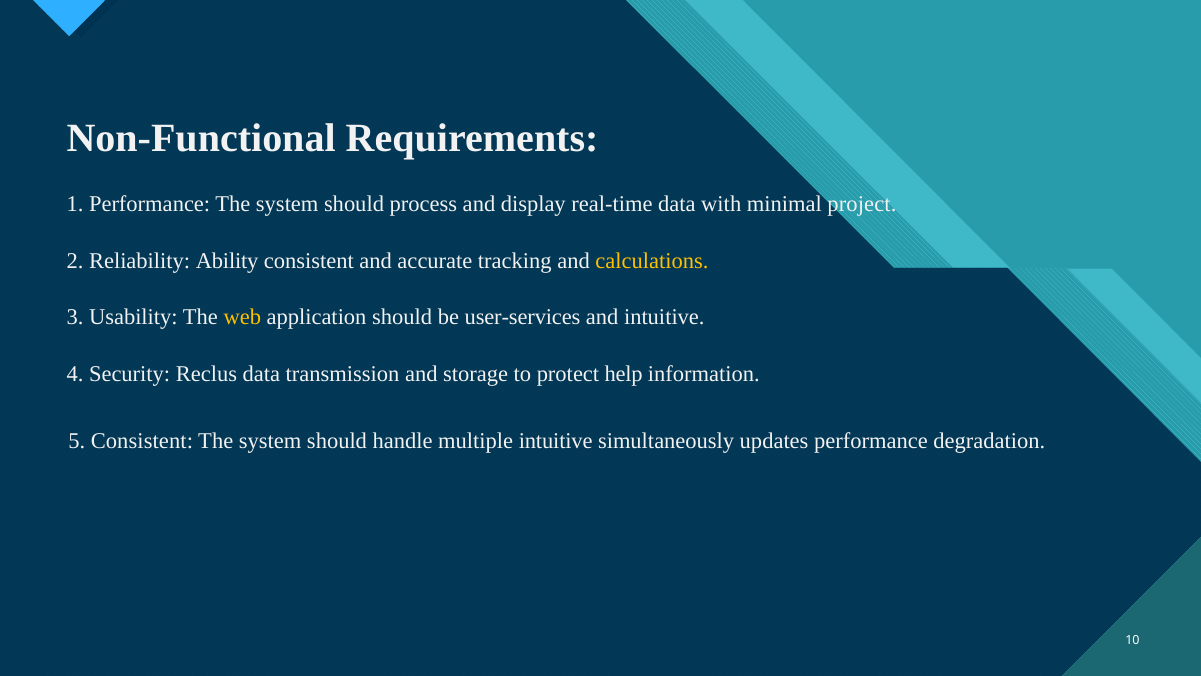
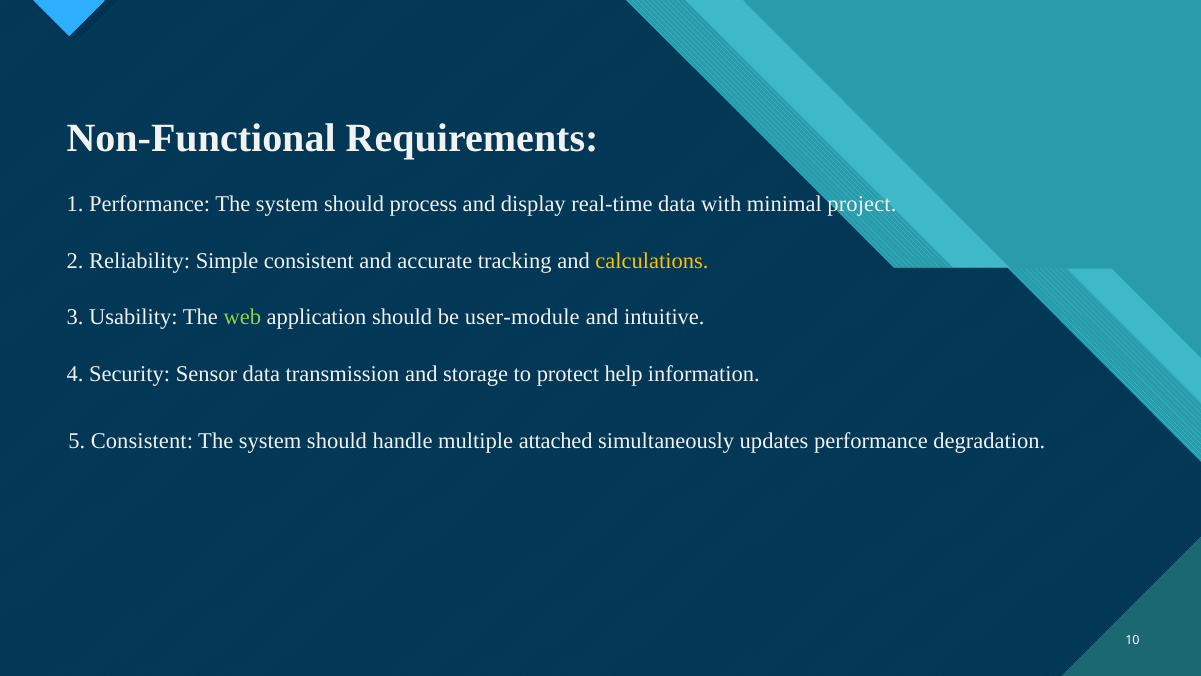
Ability: Ability -> Simple
web colour: yellow -> light green
user-services: user-services -> user-module
Reclus: Reclus -> Sensor
multiple intuitive: intuitive -> attached
